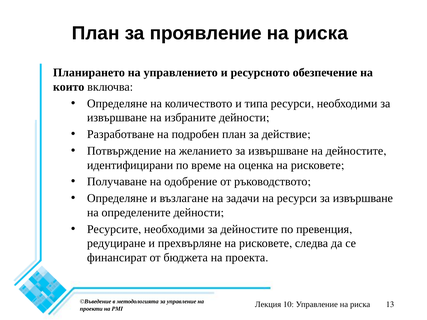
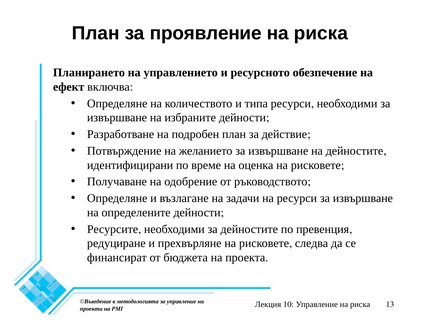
които: които -> ефект
